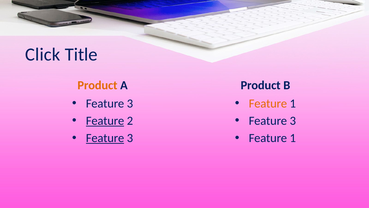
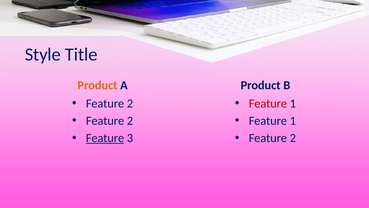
Click: Click -> Style
3 at (130, 103): 3 -> 2
Feature at (268, 103) colour: orange -> red
Feature at (105, 121) underline: present -> none
3 at (293, 121): 3 -> 1
1 at (293, 138): 1 -> 2
